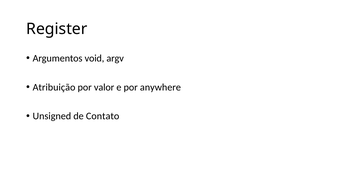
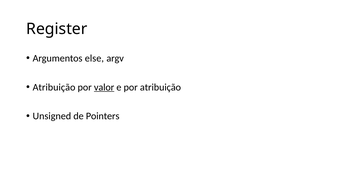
void: void -> else
valor underline: none -> present
por anywhere: anywhere -> atribuição
Contato: Contato -> Pointers
